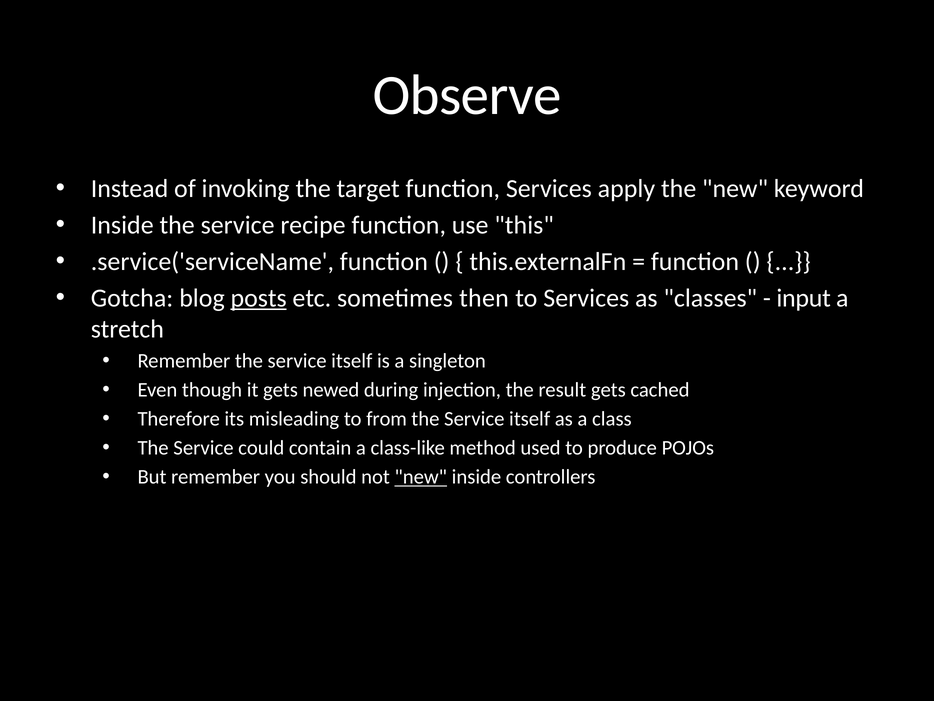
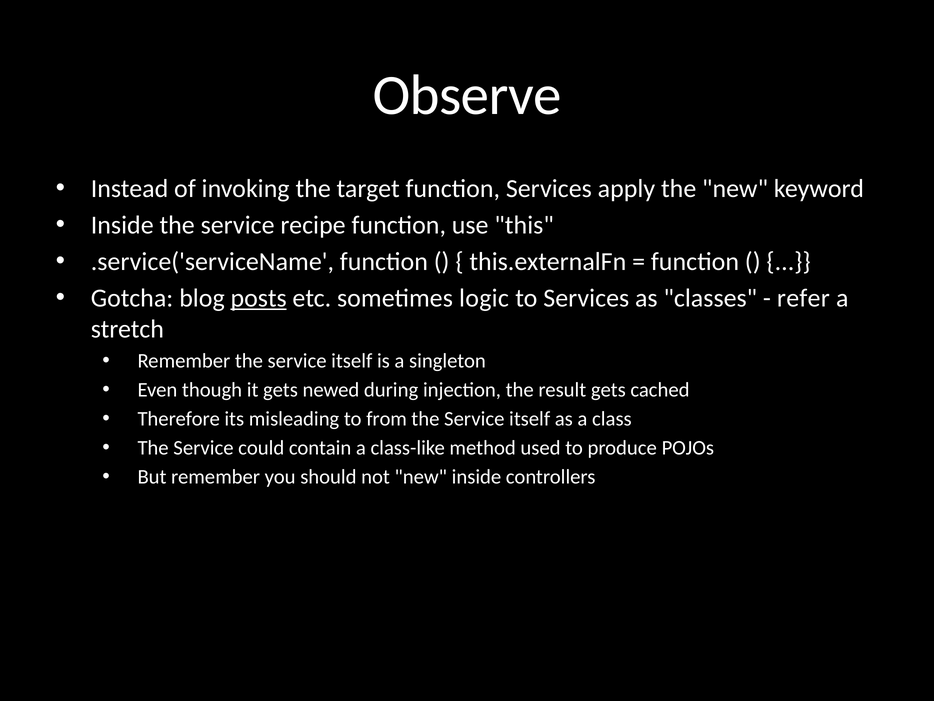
then: then -> logic
input: input -> refer
new at (421, 477) underline: present -> none
